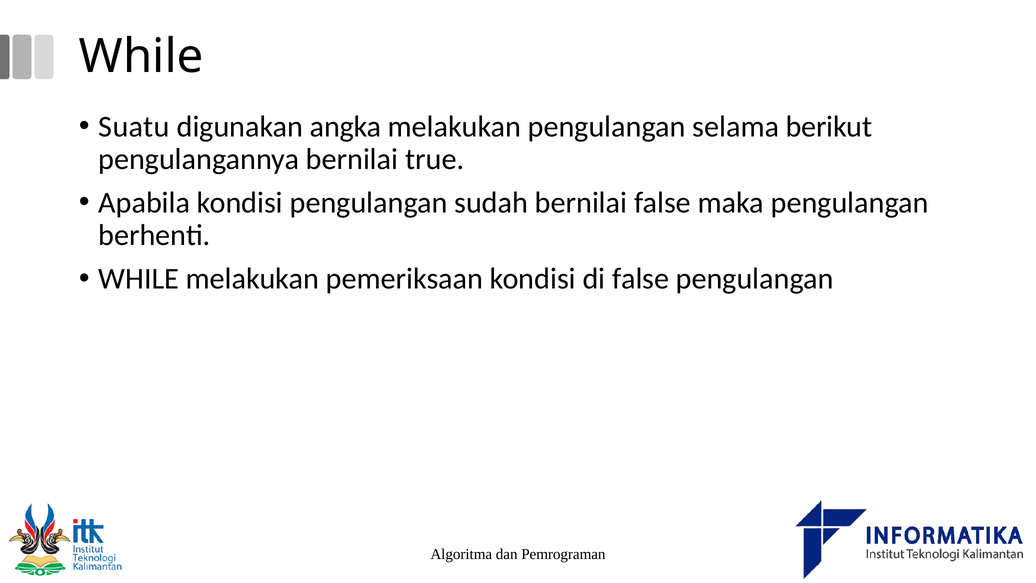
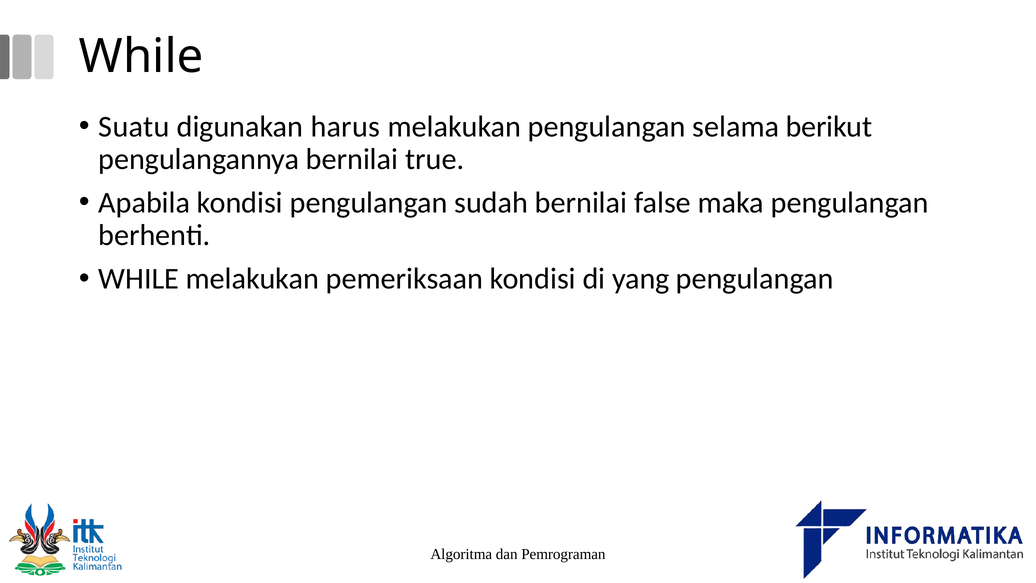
angka: angka -> harus
di false: false -> yang
